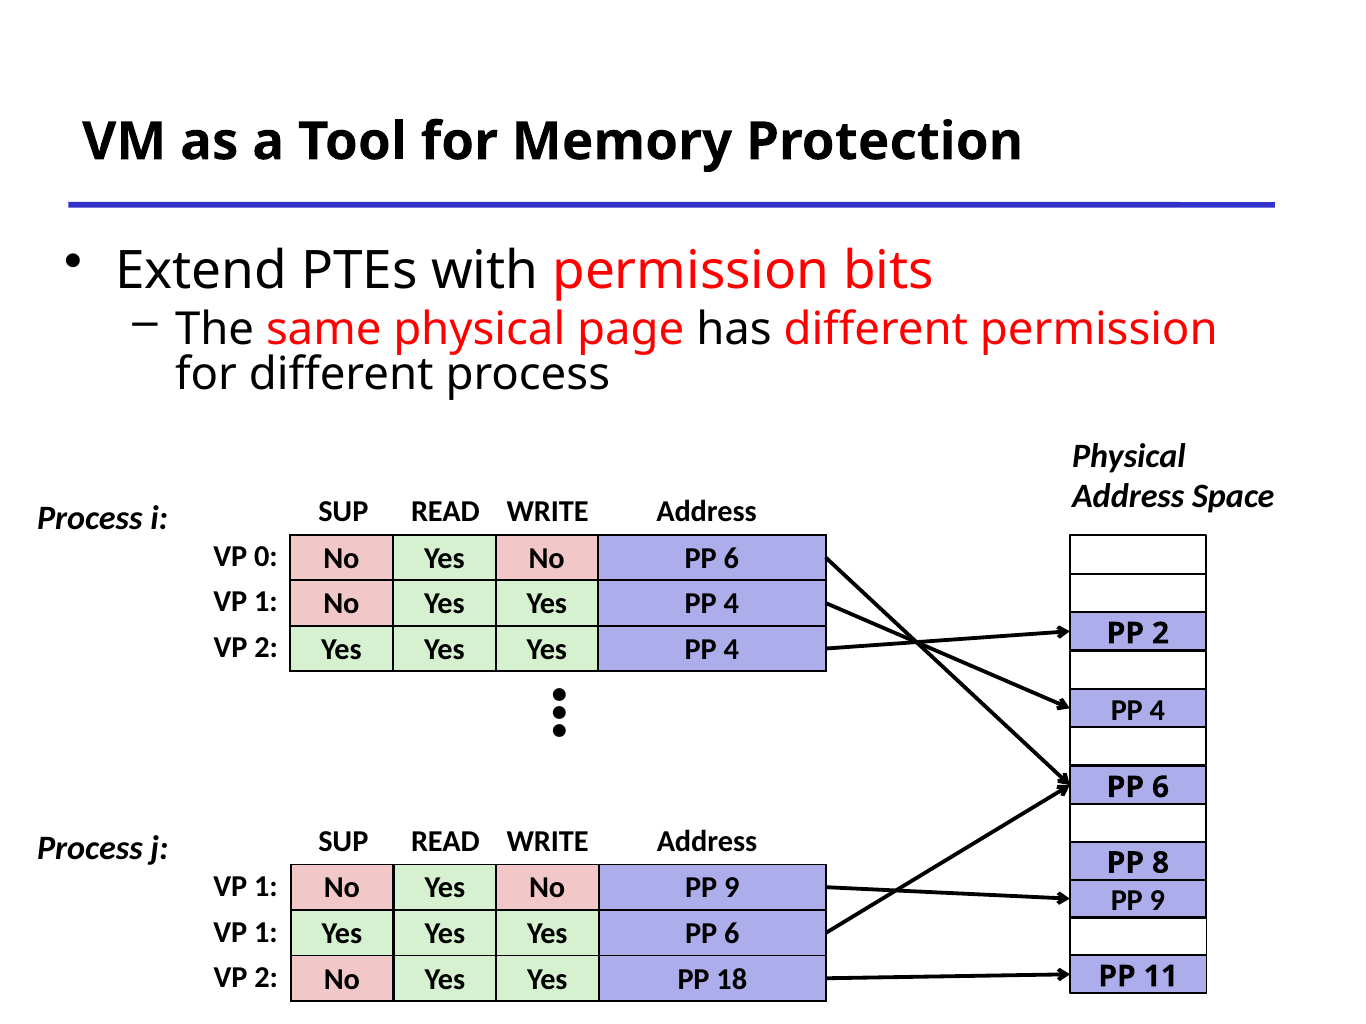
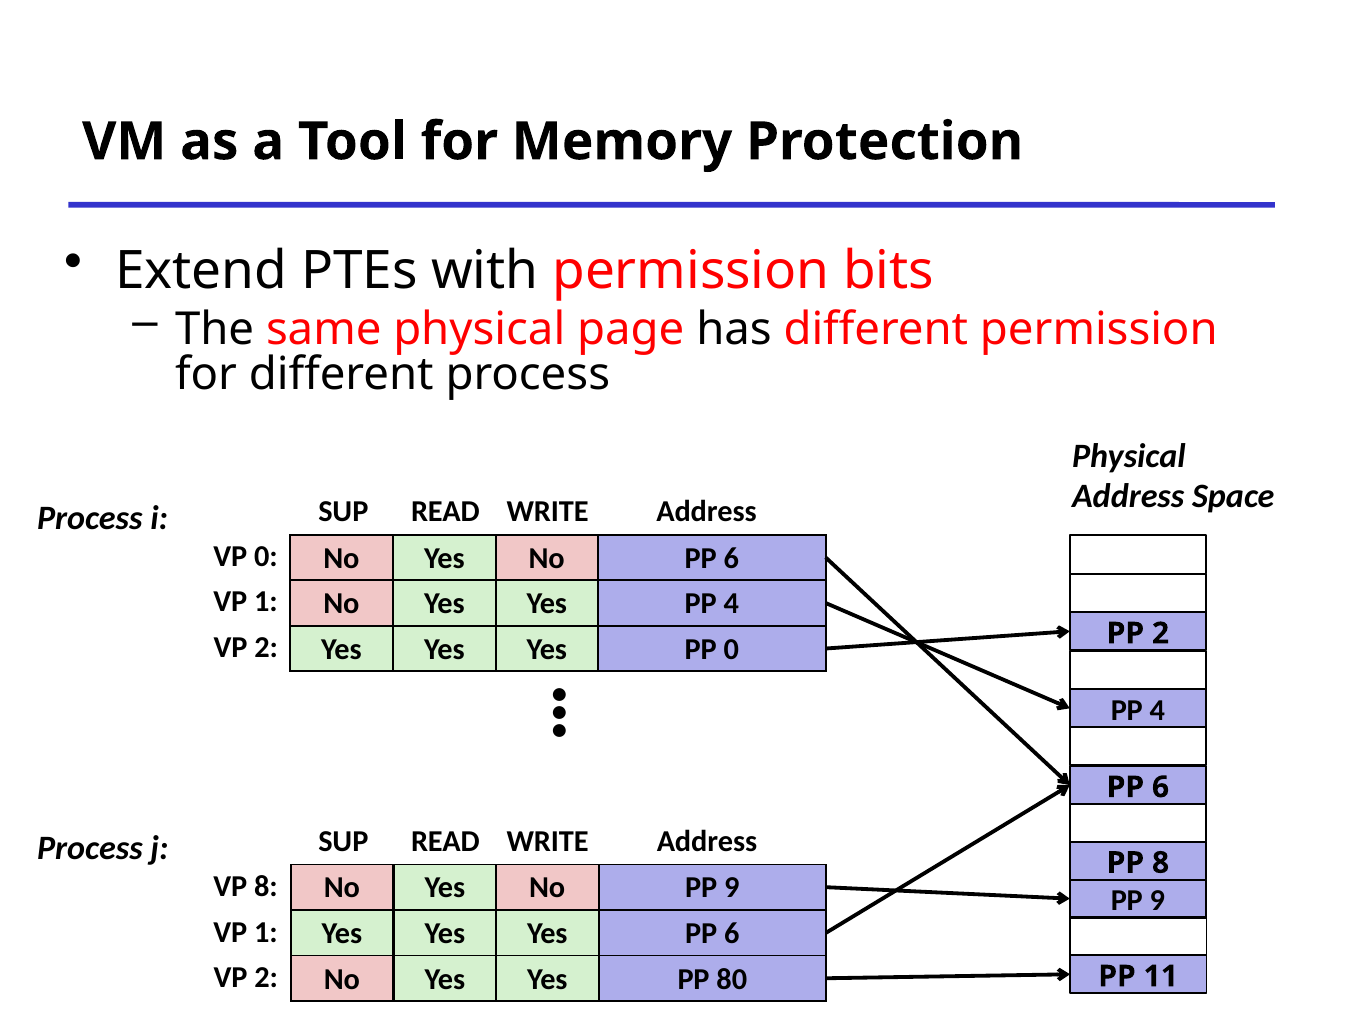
4 at (731, 650): 4 -> 0
1 at (266, 887): 1 -> 8
18: 18 -> 80
